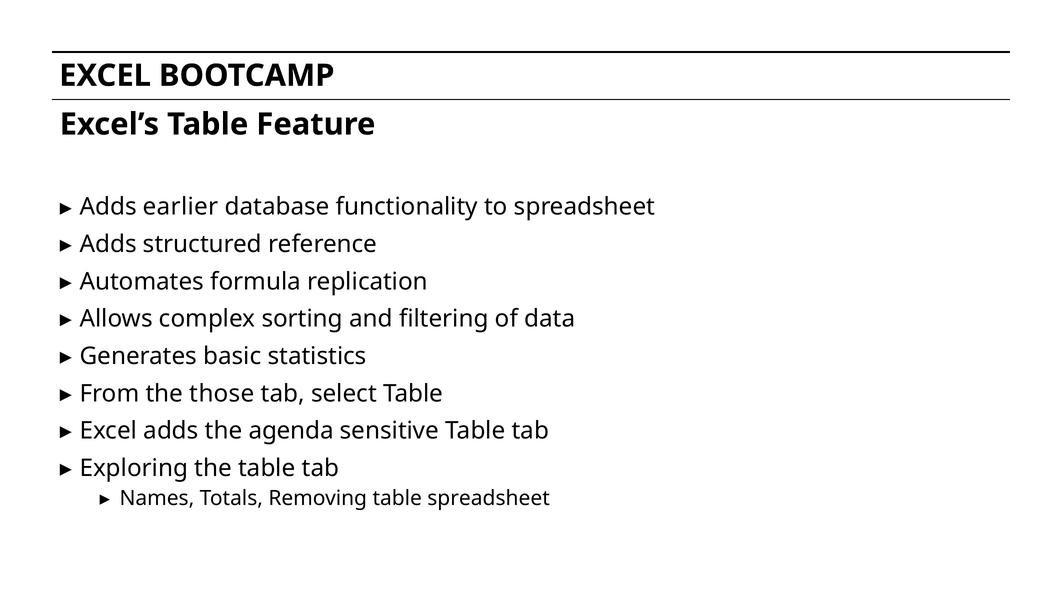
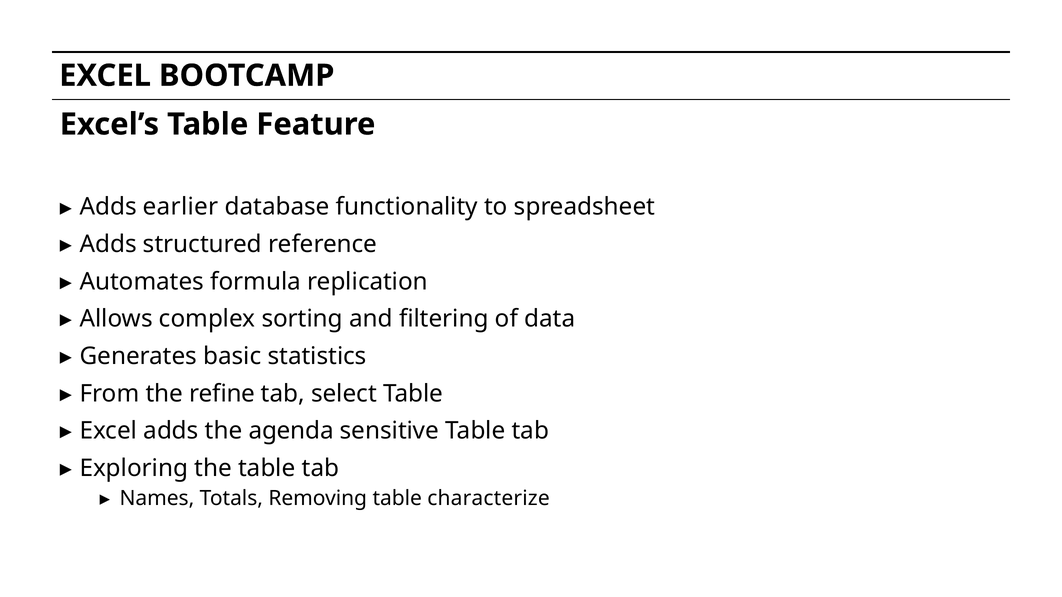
those: those -> refine
table spreadsheet: spreadsheet -> characterize
